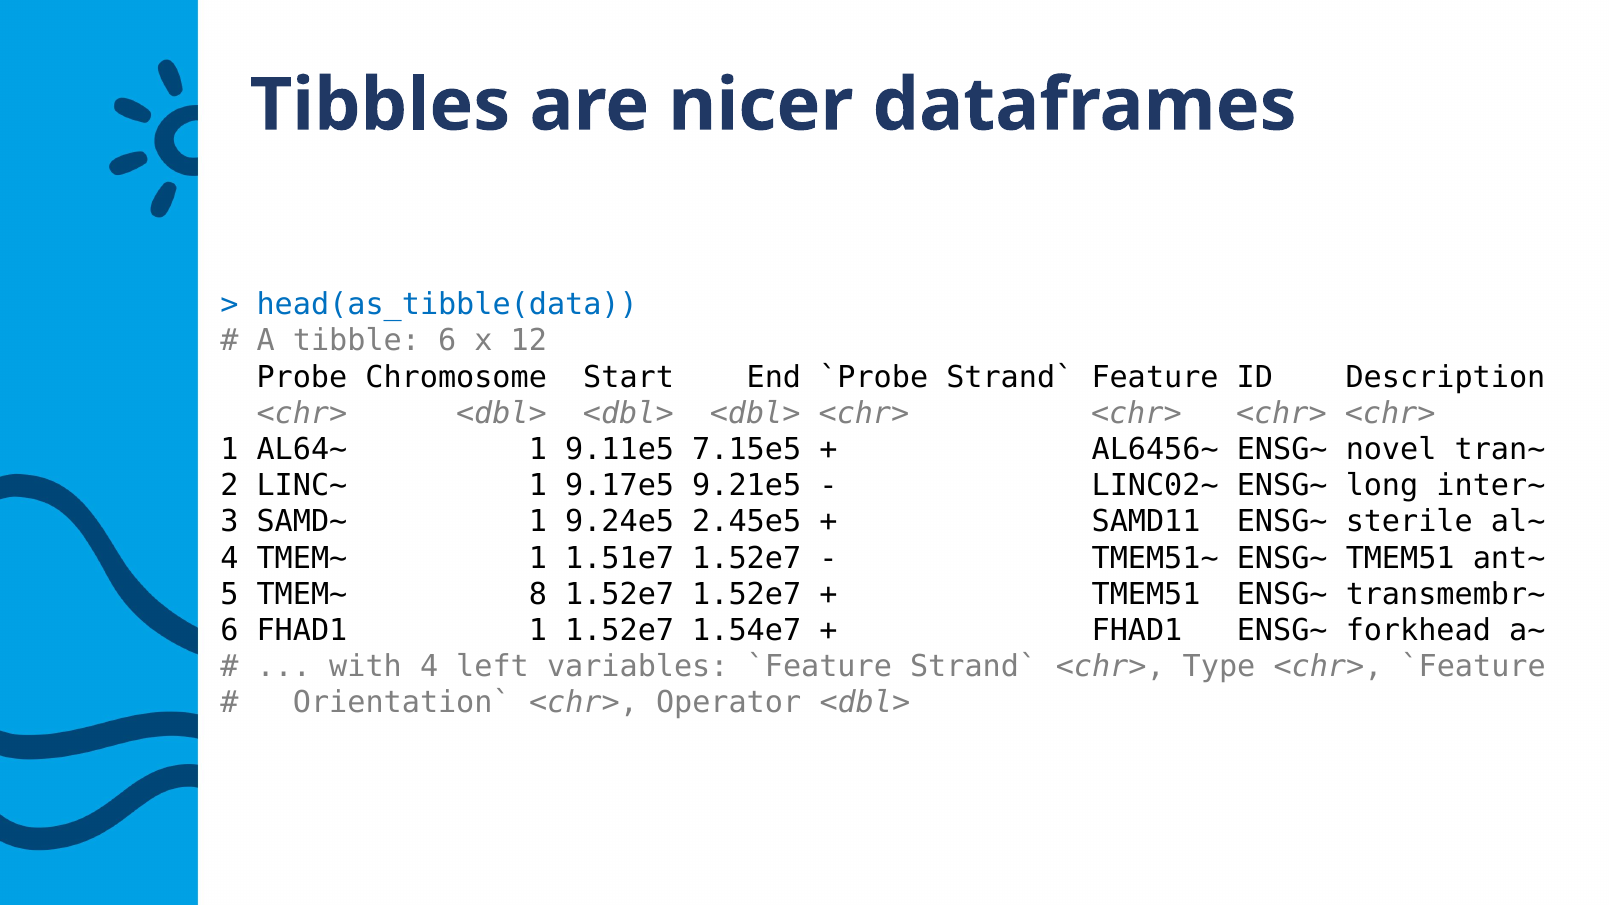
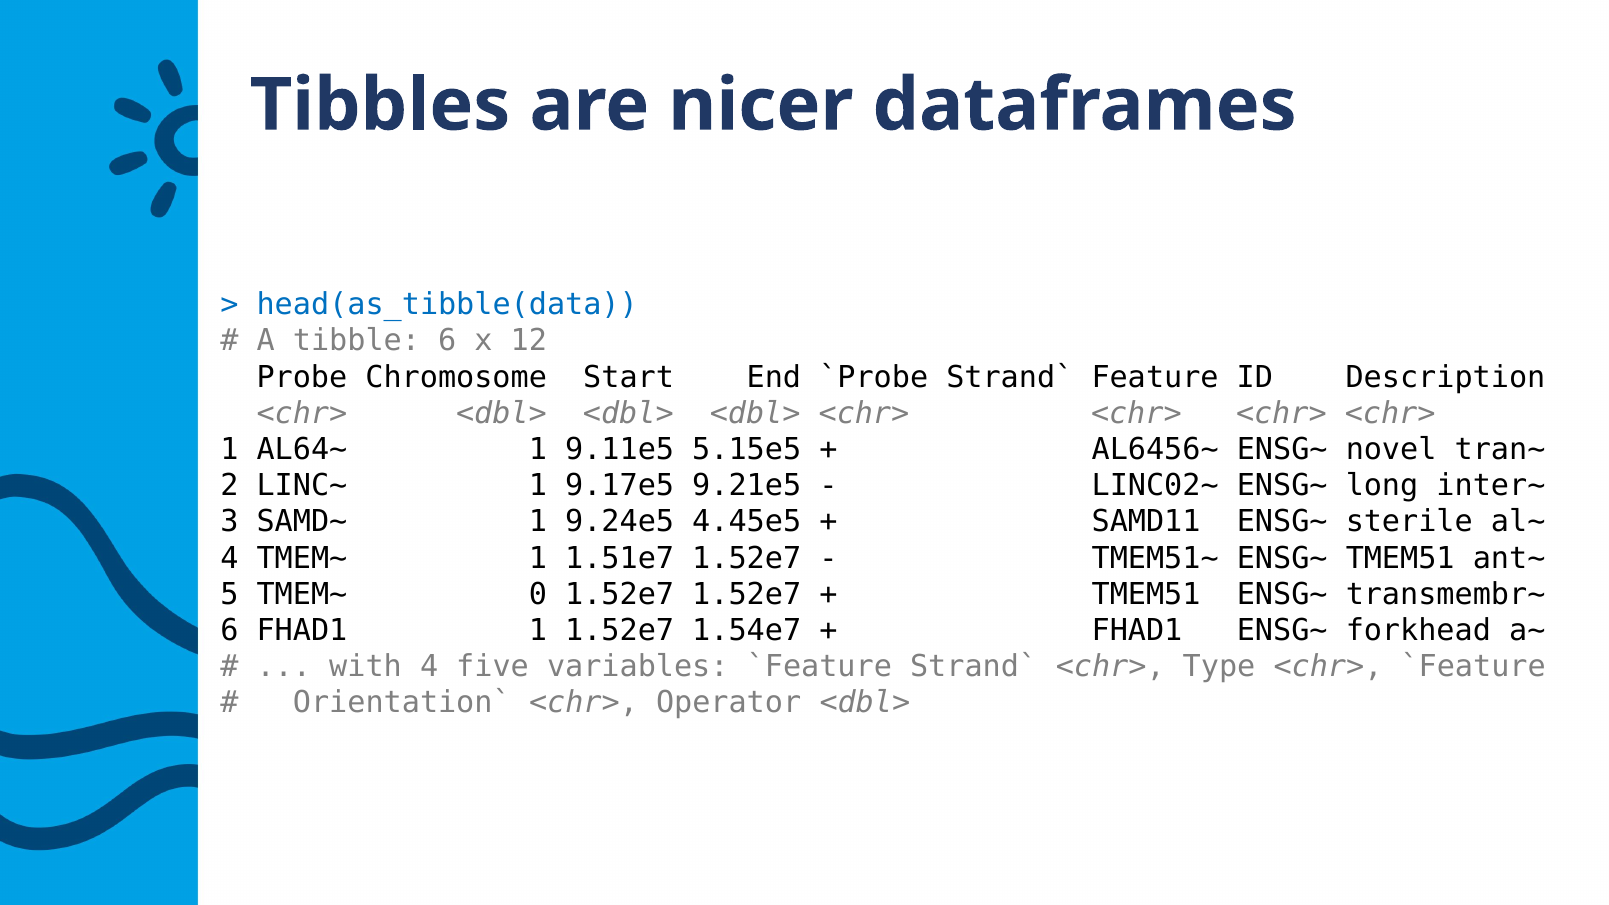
7.15e5: 7.15e5 -> 5.15e5
2.45e5: 2.45e5 -> 4.45e5
8: 8 -> 0
left: left -> five
